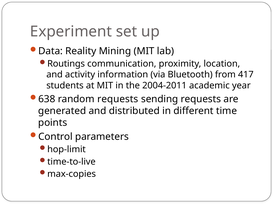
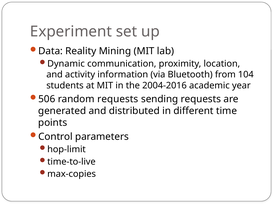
Routings: Routings -> Dynamic
417: 417 -> 104
2004-2011: 2004-2011 -> 2004-2016
638: 638 -> 506
